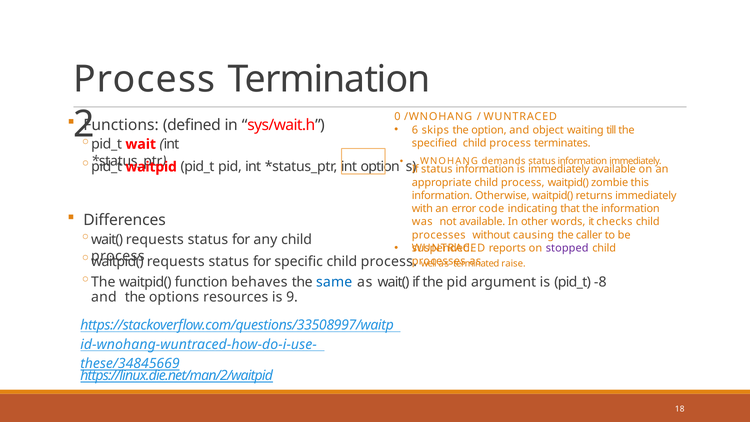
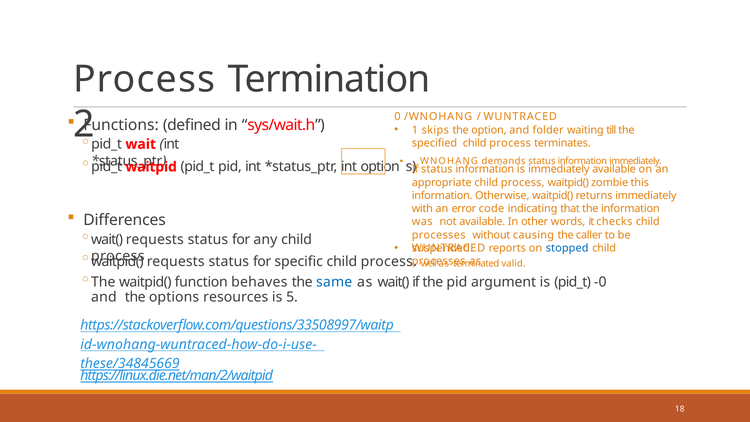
6: 6 -> 1
object: object -> folder
stopped colour: purple -> blue
raise: raise -> valid
-8: -8 -> -0
9: 9 -> 5
